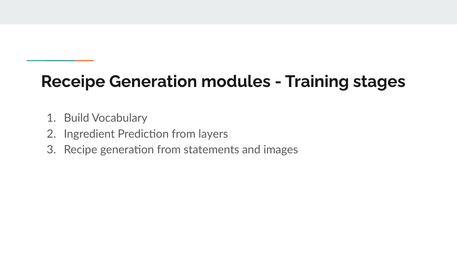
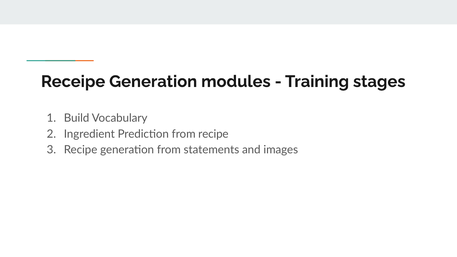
from layers: layers -> recipe
